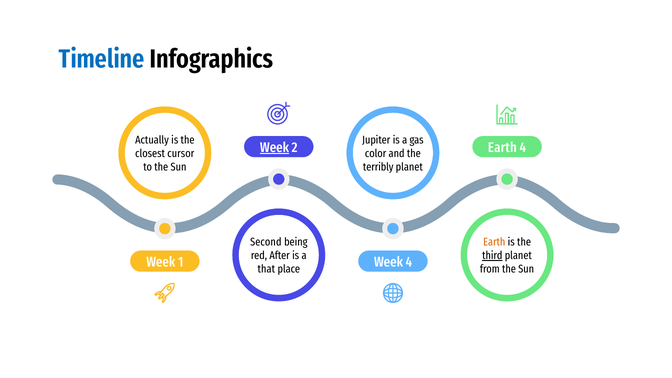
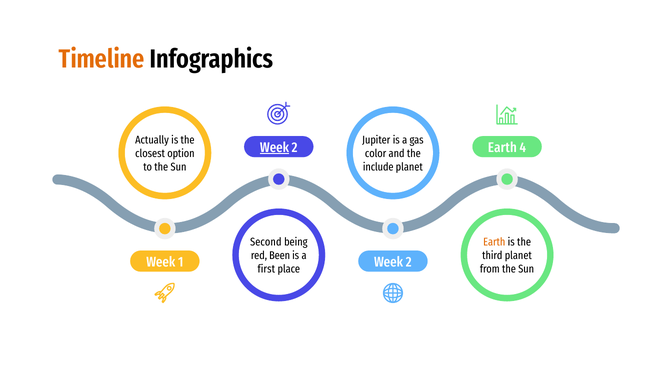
Timeline colour: blue -> orange
cursor: cursor -> option
terribly: terribly -> include
After: After -> Been
third underline: present -> none
that: that -> first
place Week 4: 4 -> 2
